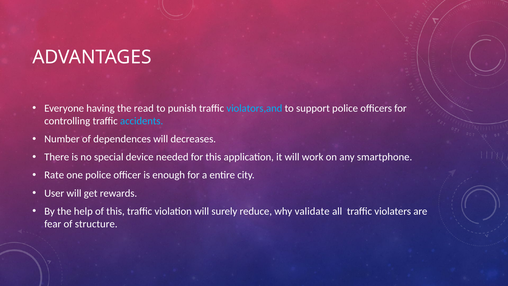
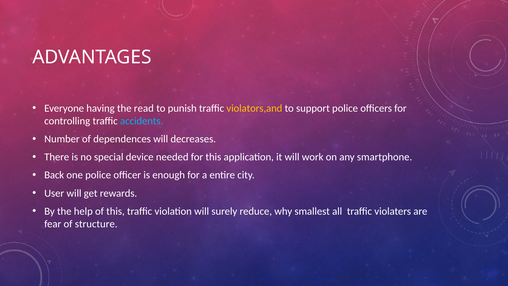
violators,and colour: light blue -> yellow
Rate: Rate -> Back
validate: validate -> smallest
